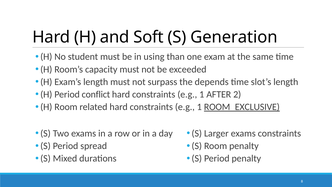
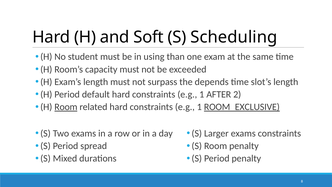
Generation: Generation -> Scheduling
conflict: conflict -> default
Room at (66, 107) underline: none -> present
